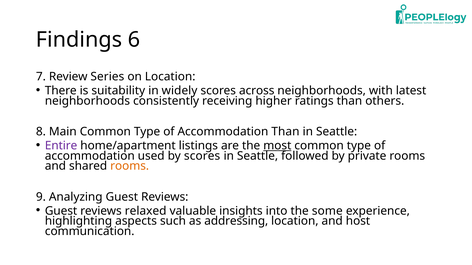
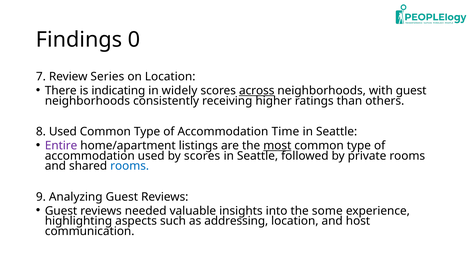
6: 6 -> 0
suitability: suitability -> indicating
across underline: none -> present
with latest: latest -> guest
8 Main: Main -> Used
Accommodation Than: Than -> Time
rooms at (130, 166) colour: orange -> blue
relaxed: relaxed -> needed
